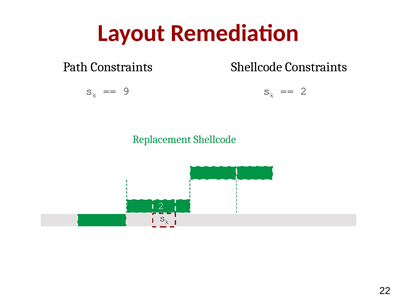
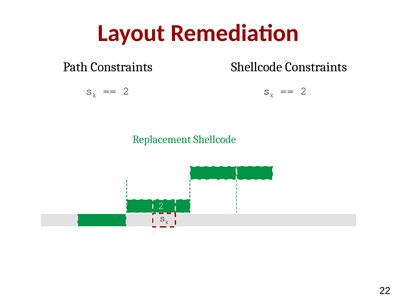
9 at (126, 91): 9 -> 2
